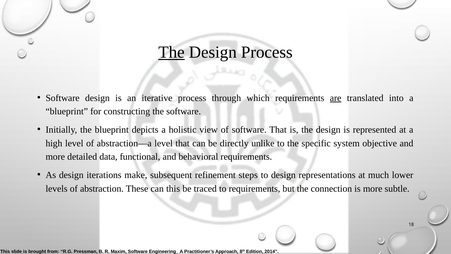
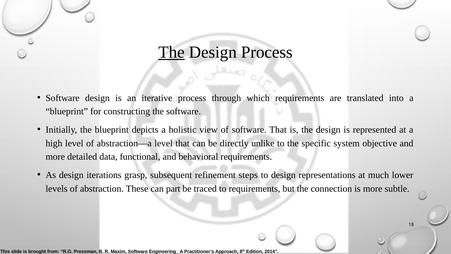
are underline: present -> none
make: make -> grasp
can this: this -> part
